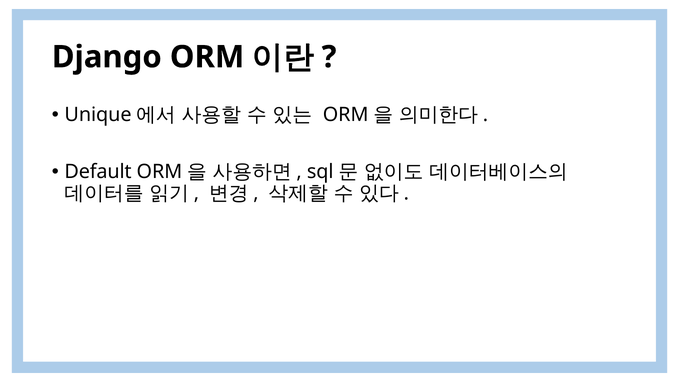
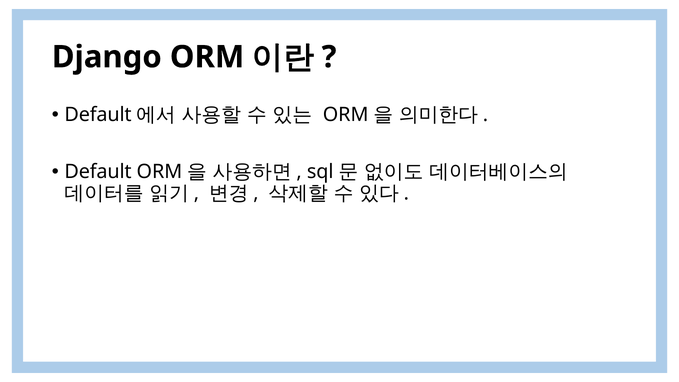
Unique at (98, 115): Unique -> Default
